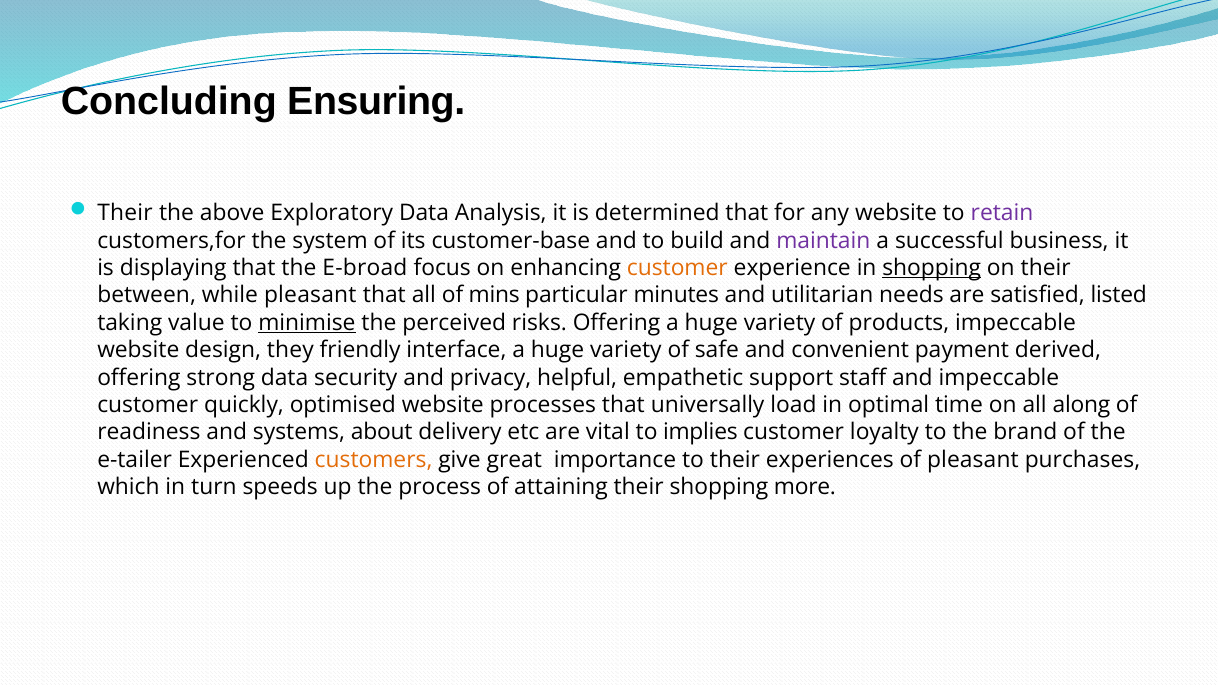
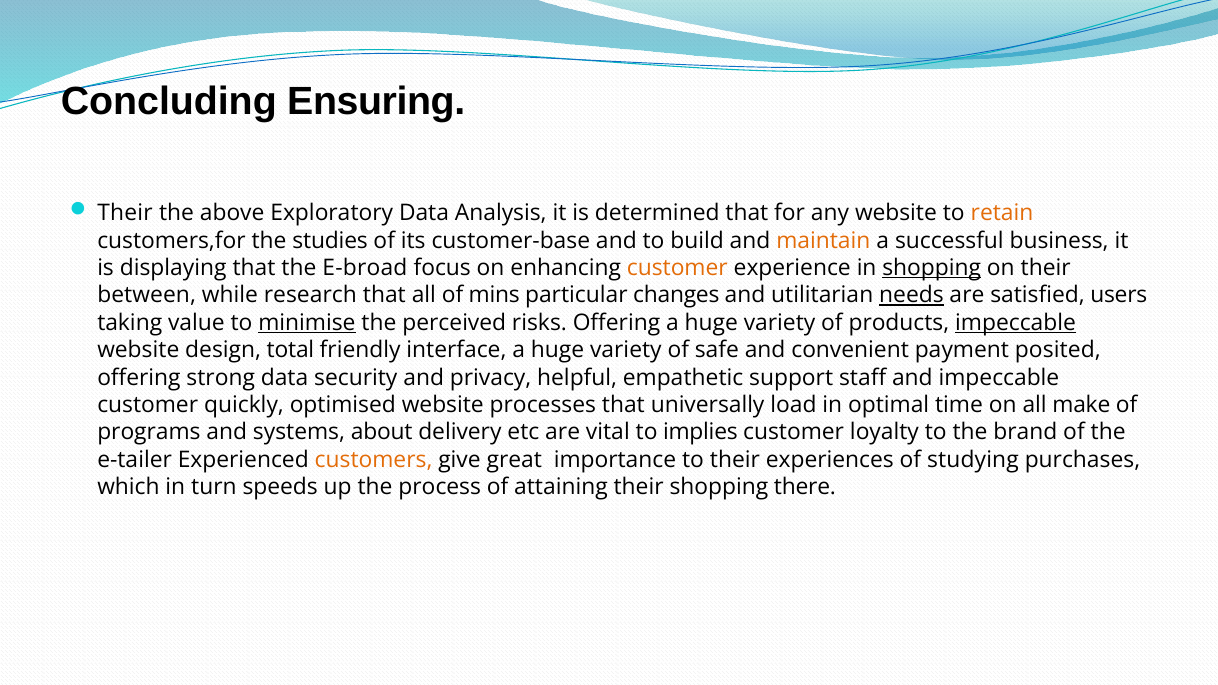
retain colour: purple -> orange
system: system -> studies
maintain colour: purple -> orange
while pleasant: pleasant -> research
minutes: minutes -> changes
needs underline: none -> present
listed: listed -> users
impeccable at (1016, 323) underline: none -> present
they: they -> total
derived: derived -> posited
along: along -> make
readiness: readiness -> programs
of pleasant: pleasant -> studying
more: more -> there
